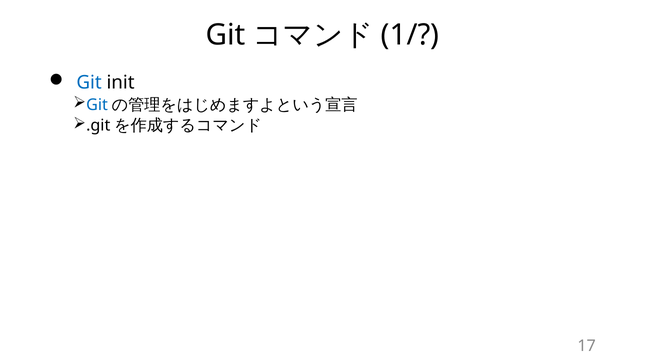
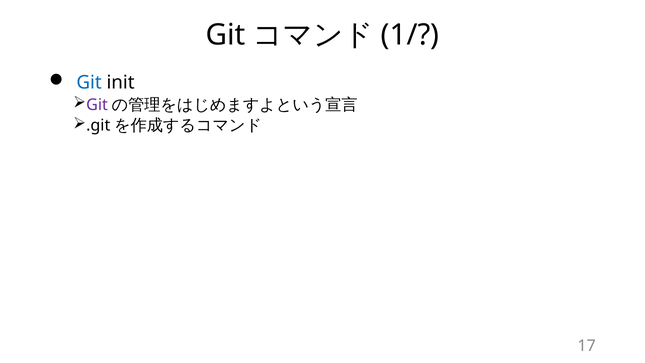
Git at (97, 105) colour: blue -> purple
